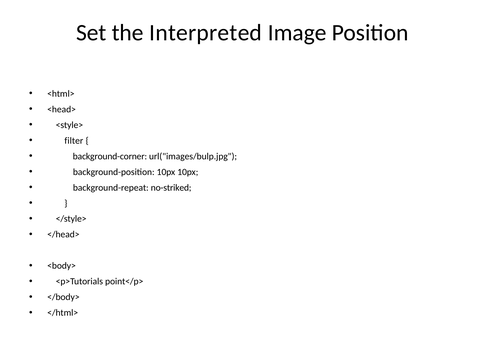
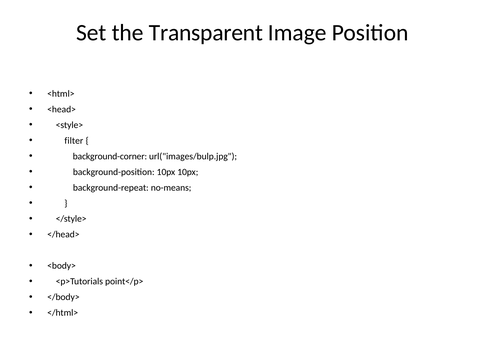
Interpreted: Interpreted -> Transparent
no-striked: no-striked -> no-means
